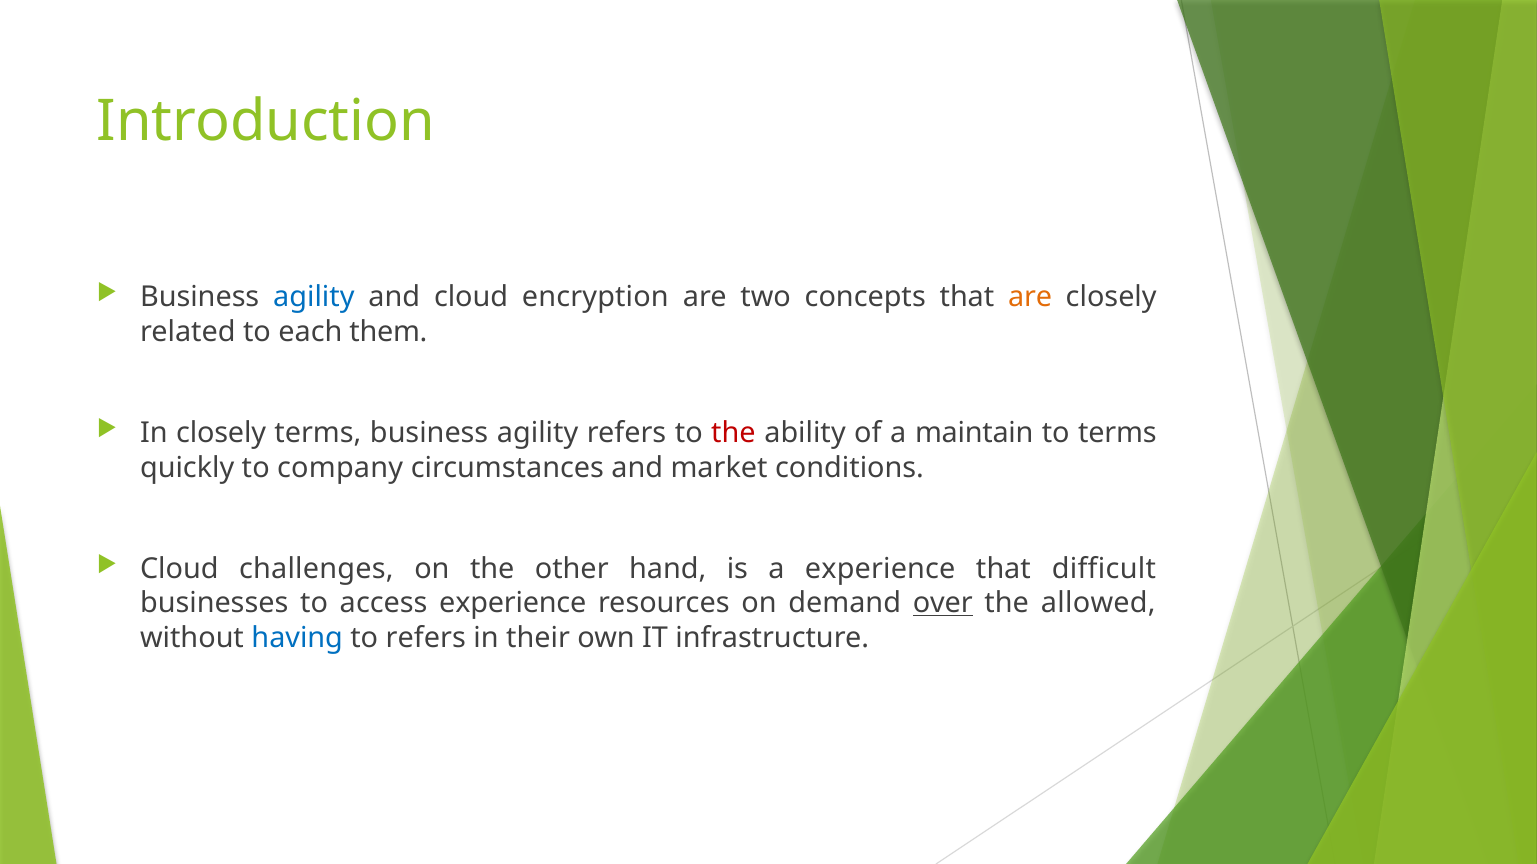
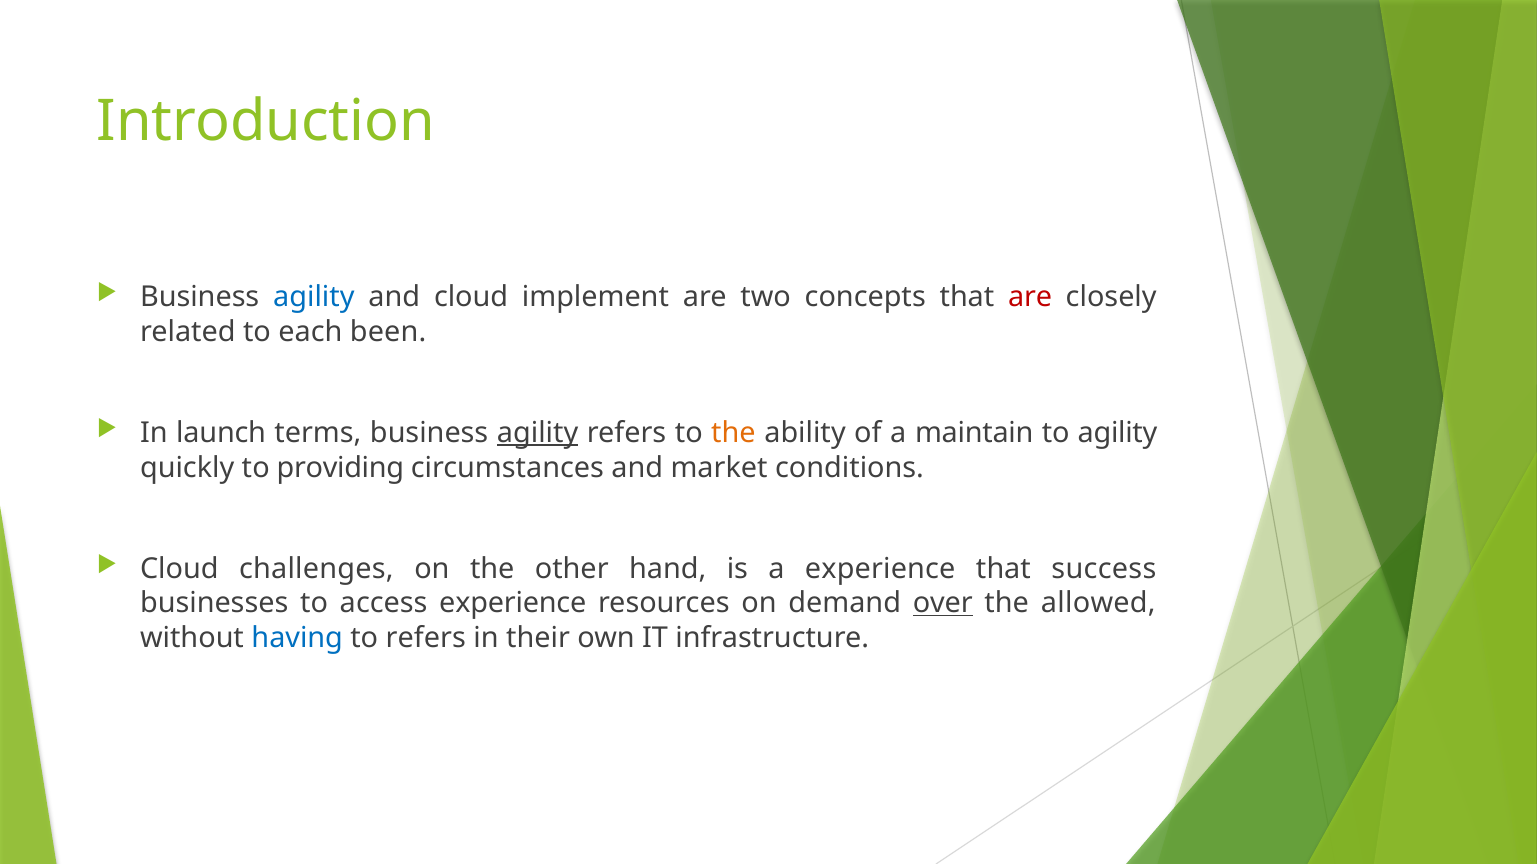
encryption: encryption -> implement
are at (1030, 297) colour: orange -> red
them: them -> been
In closely: closely -> launch
agility at (538, 433) underline: none -> present
the at (733, 433) colour: red -> orange
to terms: terms -> agility
company: company -> providing
difficult: difficult -> success
